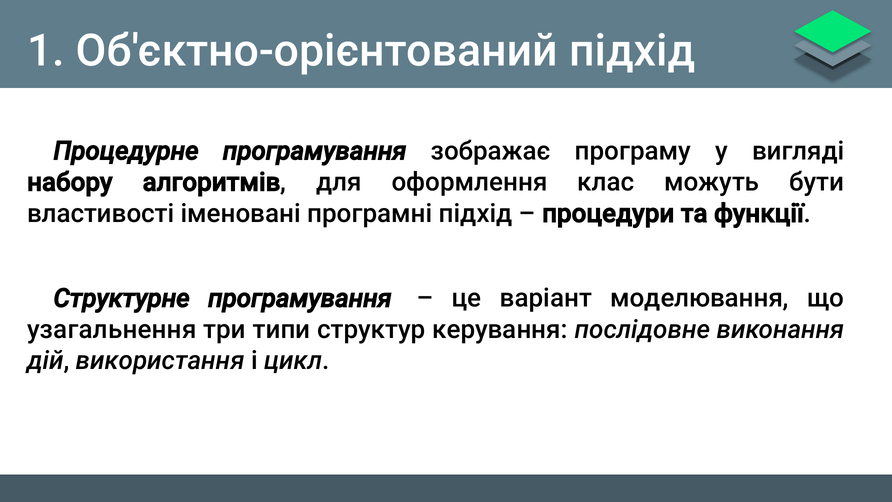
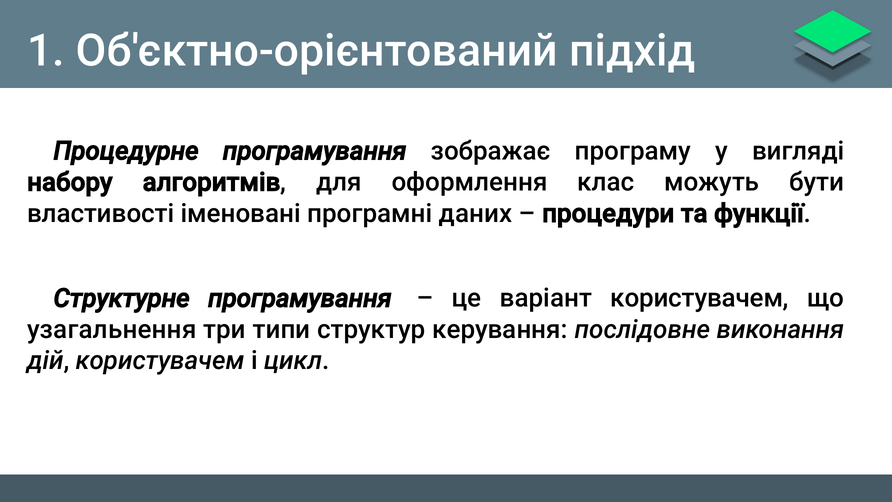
програмні підхід: підхід -> даних
варіант моделювання: моделювання -> користувачем
дій використання: використання -> користувачем
